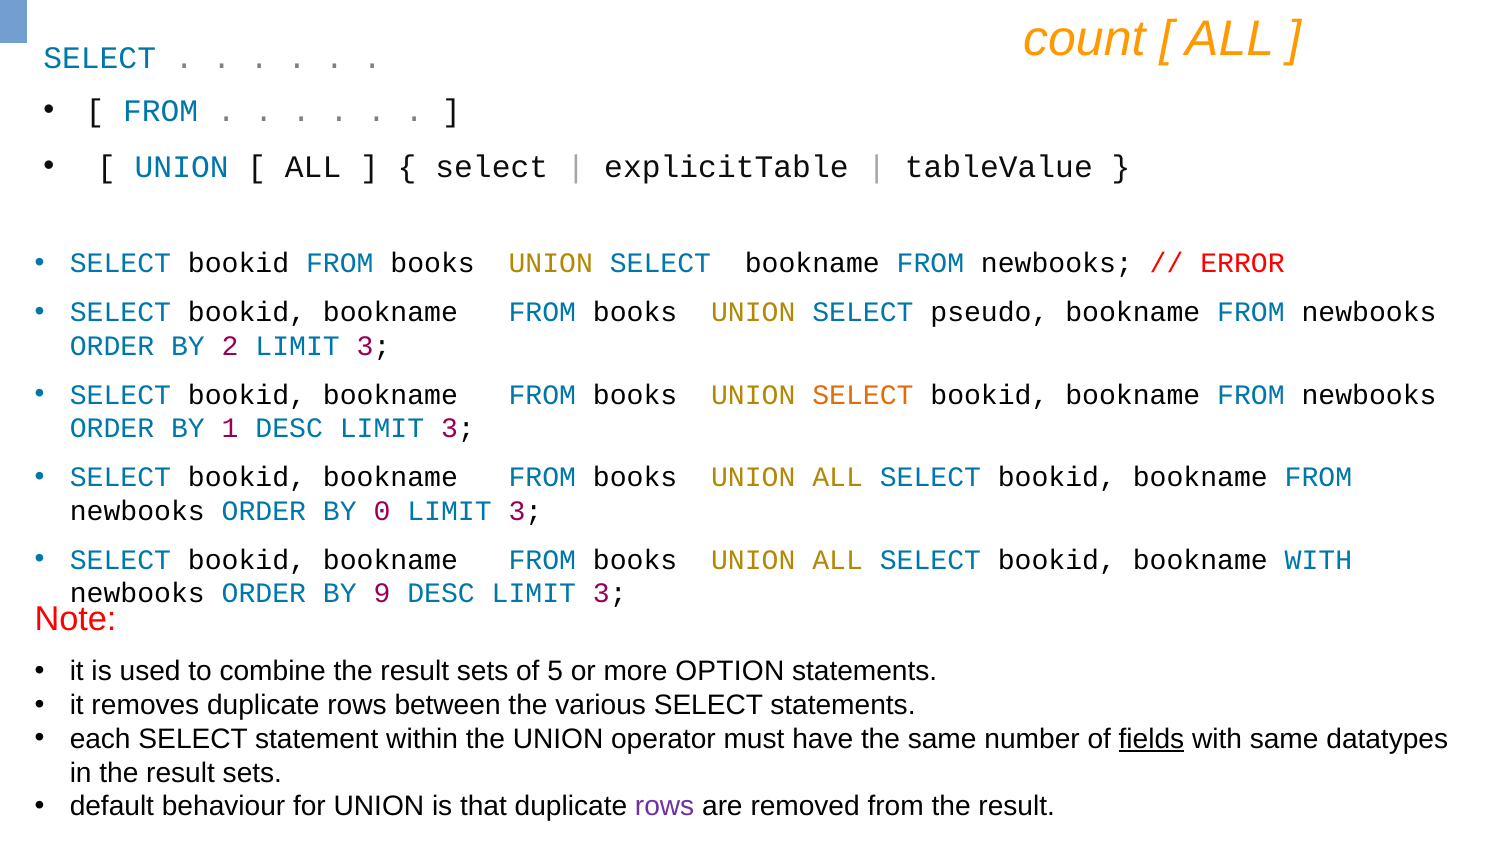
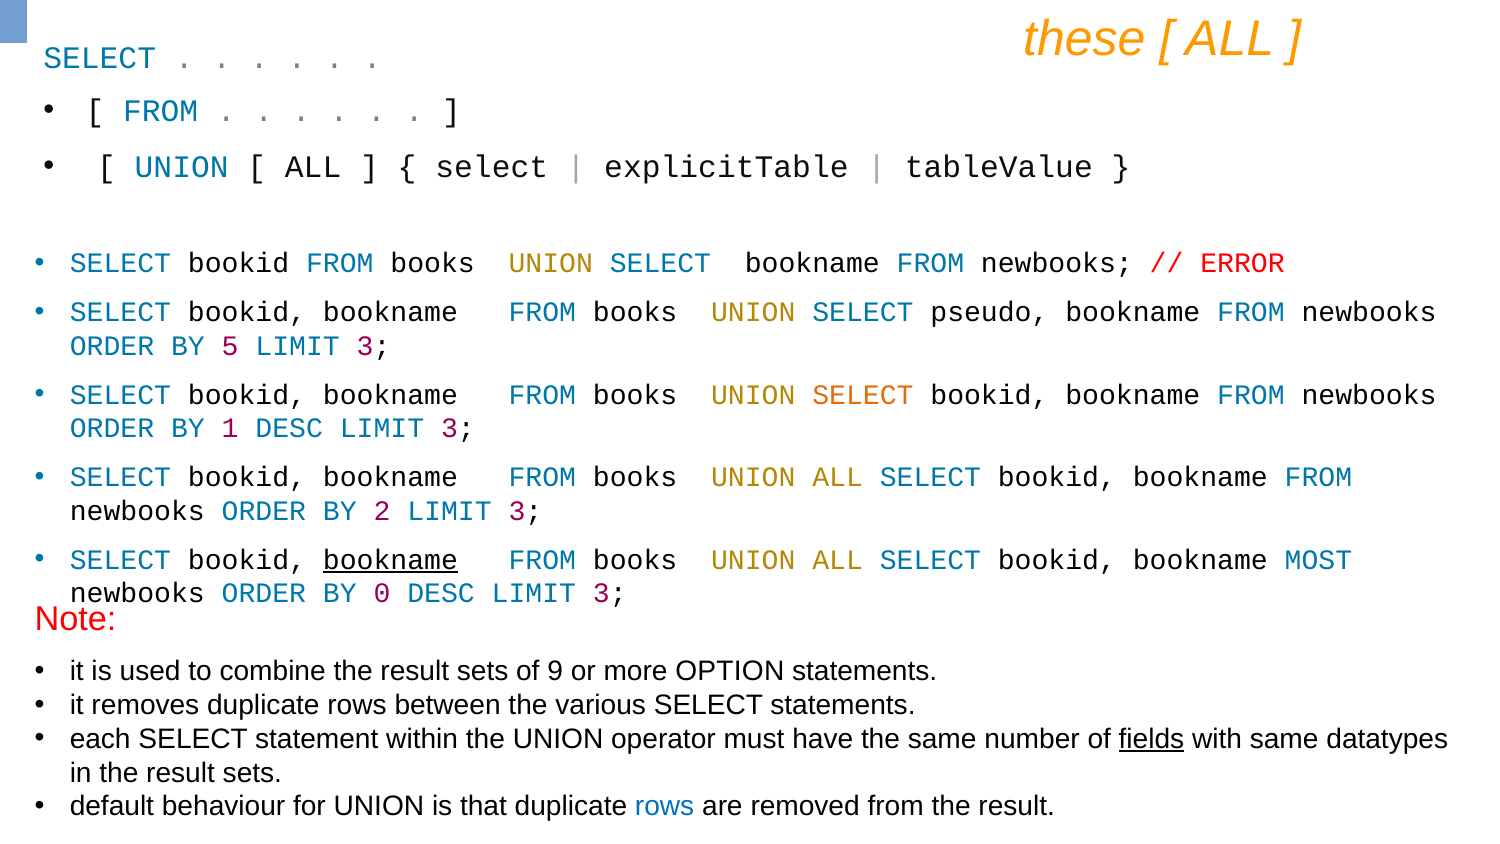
count: count -> these
2: 2 -> 5
0: 0 -> 2
bookname at (390, 560) underline: none -> present
bookname WITH: WITH -> MOST
9: 9 -> 0
5: 5 -> 9
rows at (665, 806) colour: purple -> blue
